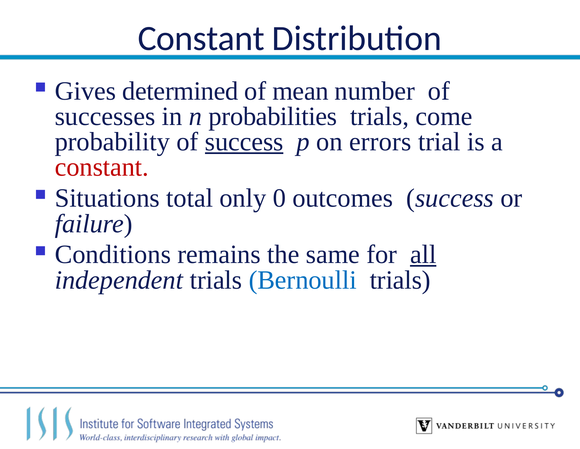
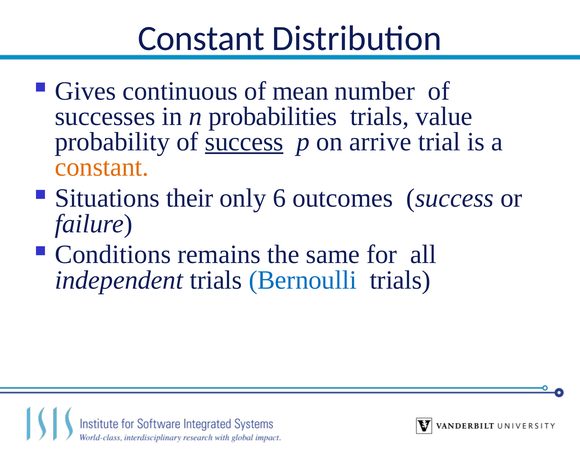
determined: determined -> continuous
come: come -> value
errors: errors -> arrive
constant at (102, 167) colour: red -> orange
total: total -> their
0: 0 -> 6
all underline: present -> none
